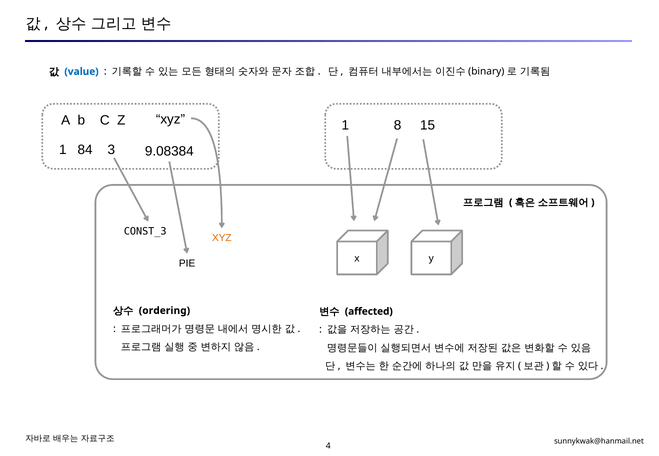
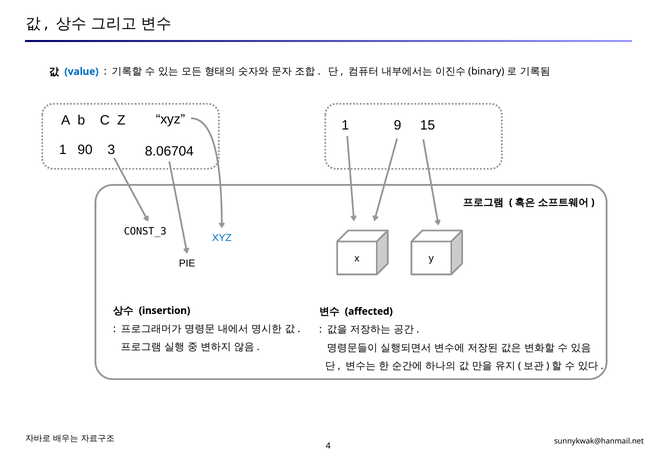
8: 8 -> 9
84: 84 -> 90
9.08384: 9.08384 -> 8.06704
XYZ at (222, 238) colour: orange -> blue
ordering: ordering -> insertion
